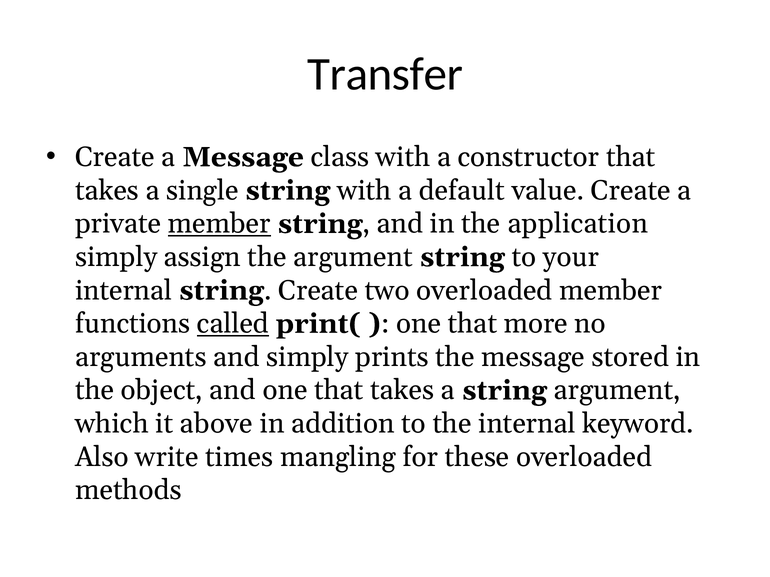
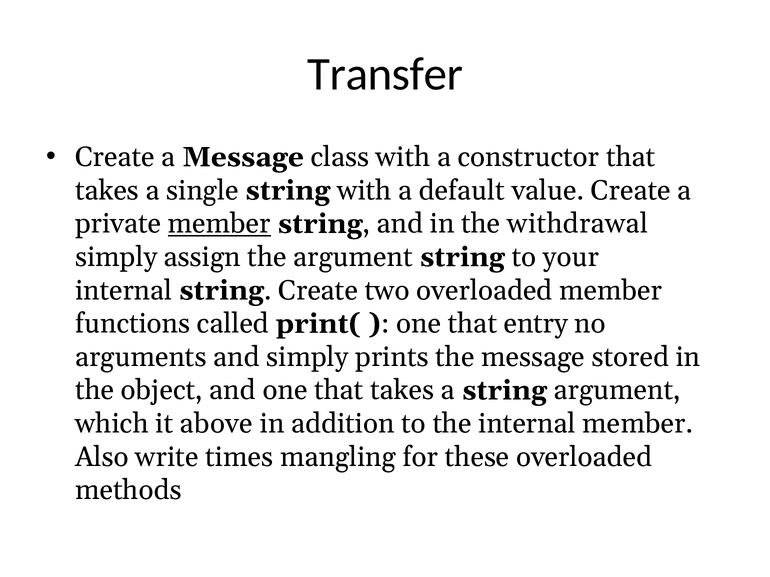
application: application -> withdrawal
called underline: present -> none
more: more -> entry
internal keyword: keyword -> member
